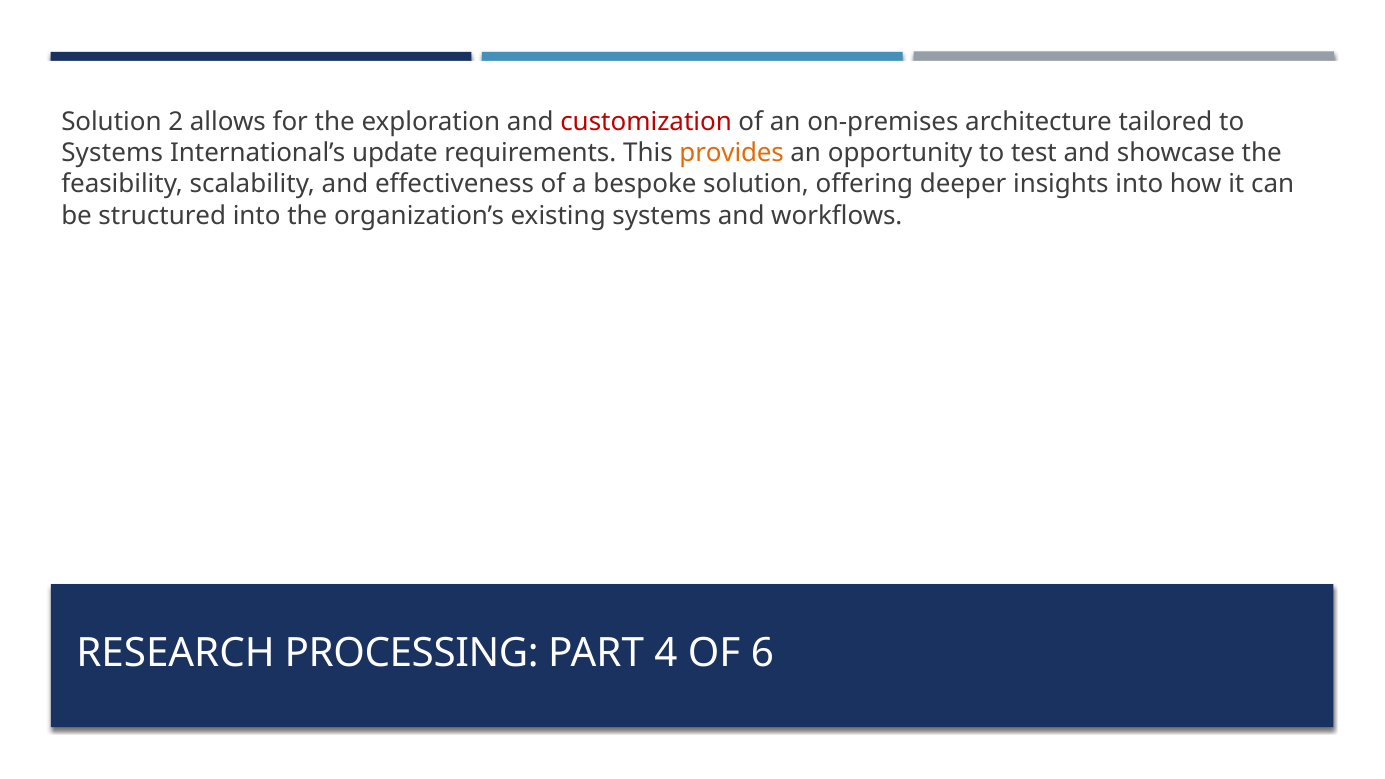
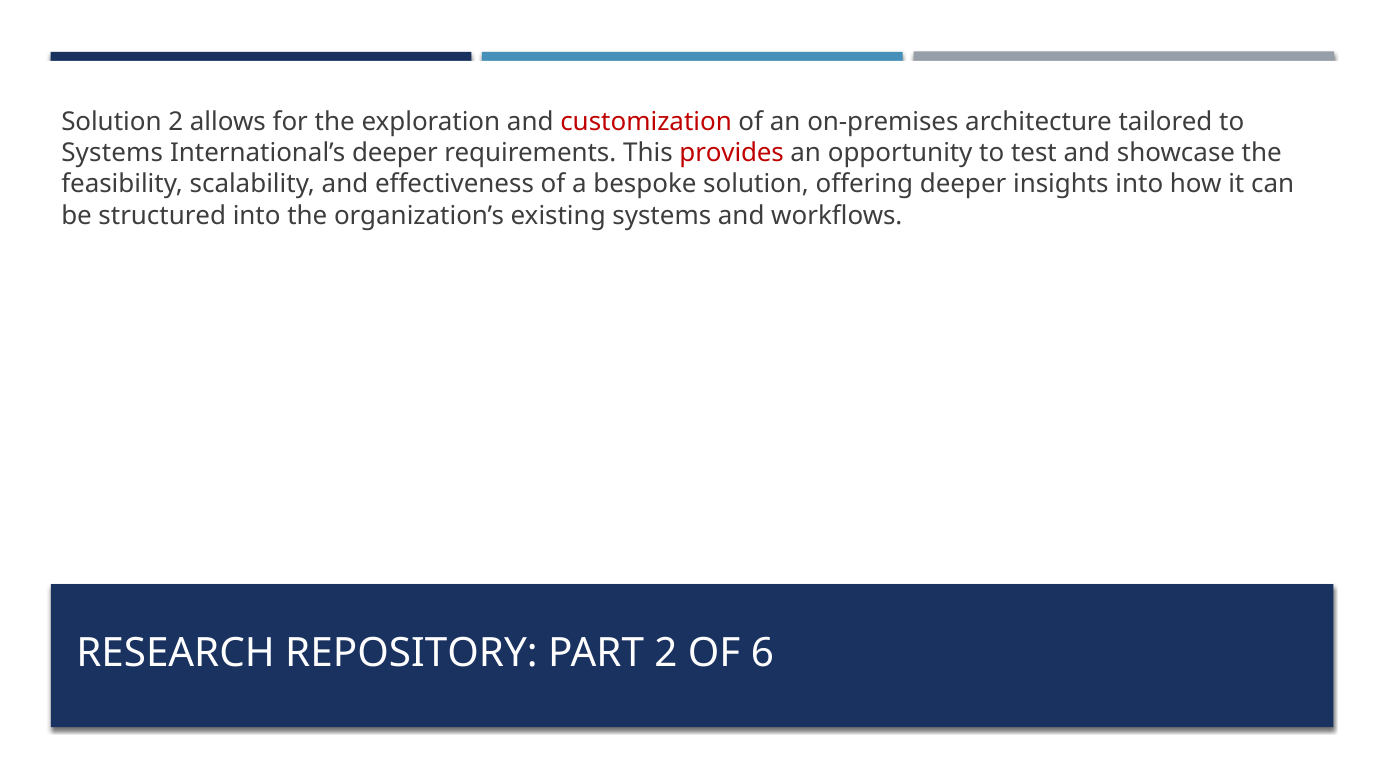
International’s update: update -> deeper
provides colour: orange -> red
PROCESSING: PROCESSING -> REPOSITORY
PART 4: 4 -> 2
